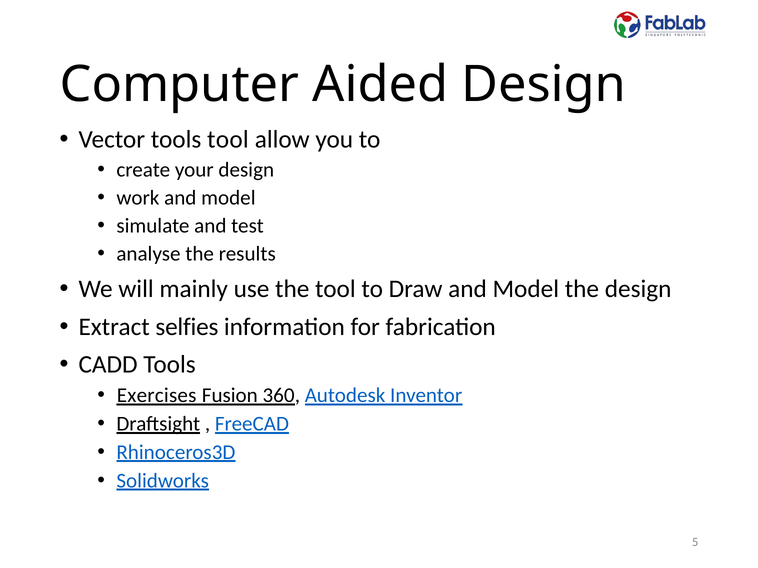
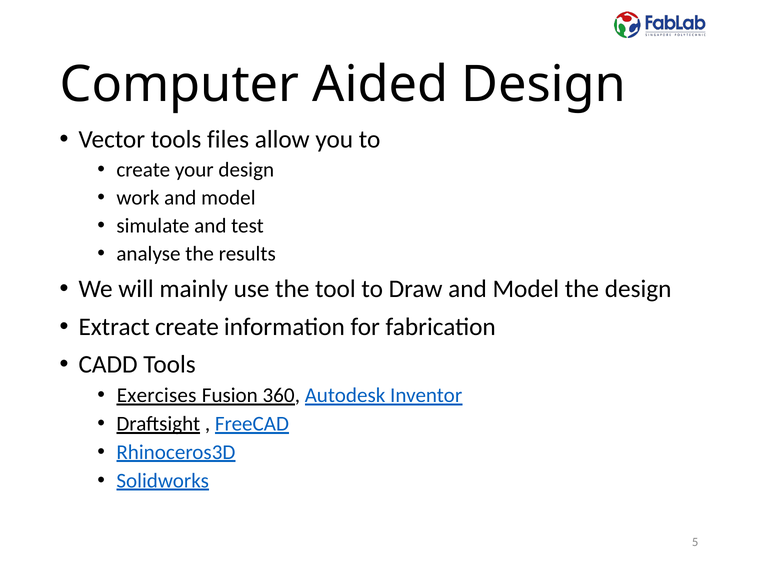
tools tool: tool -> files
Extract selfies: selfies -> create
